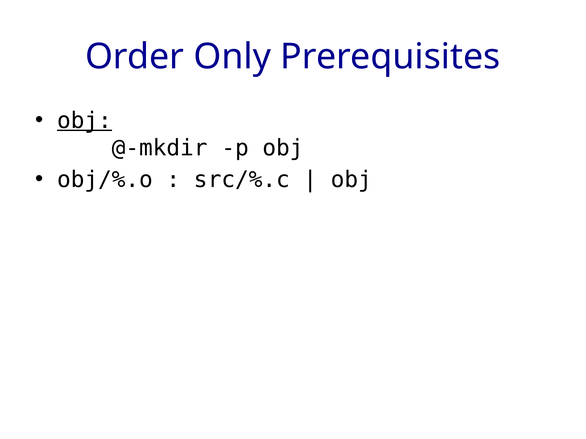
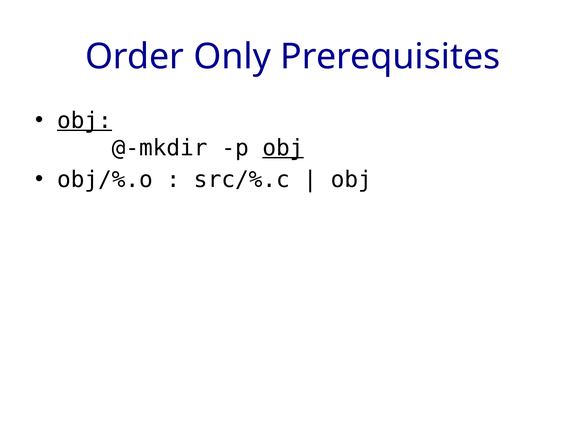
obj at (283, 148) underline: none -> present
